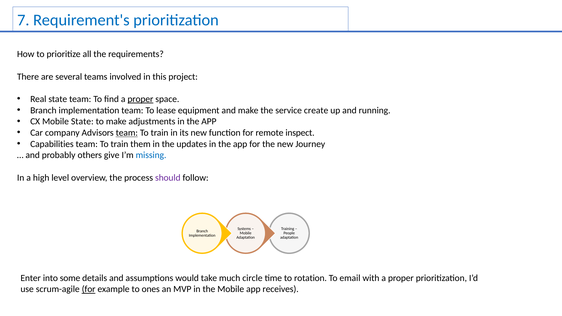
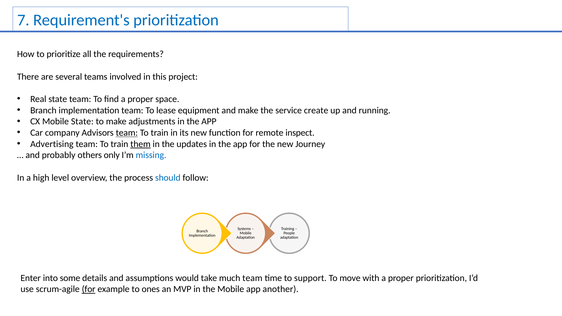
proper at (140, 99) underline: present -> none
Capabilities: Capabilities -> Advertising
them underline: none -> present
give: give -> only
should colour: purple -> blue
much circle: circle -> team
rotation: rotation -> support
email: email -> move
receives: receives -> another
